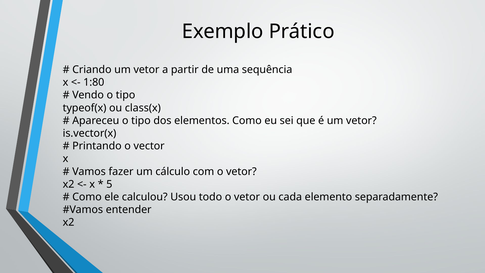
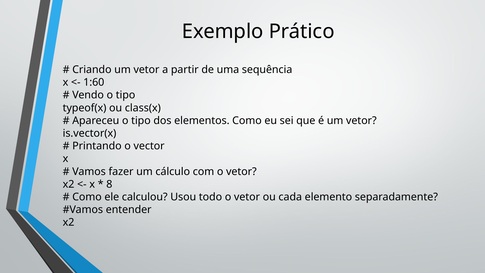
1:80: 1:80 -> 1:60
5: 5 -> 8
